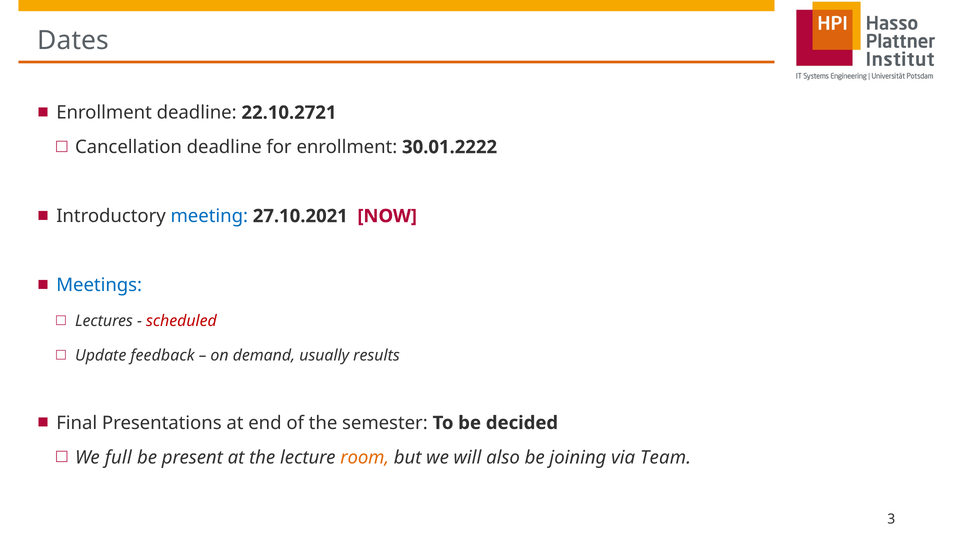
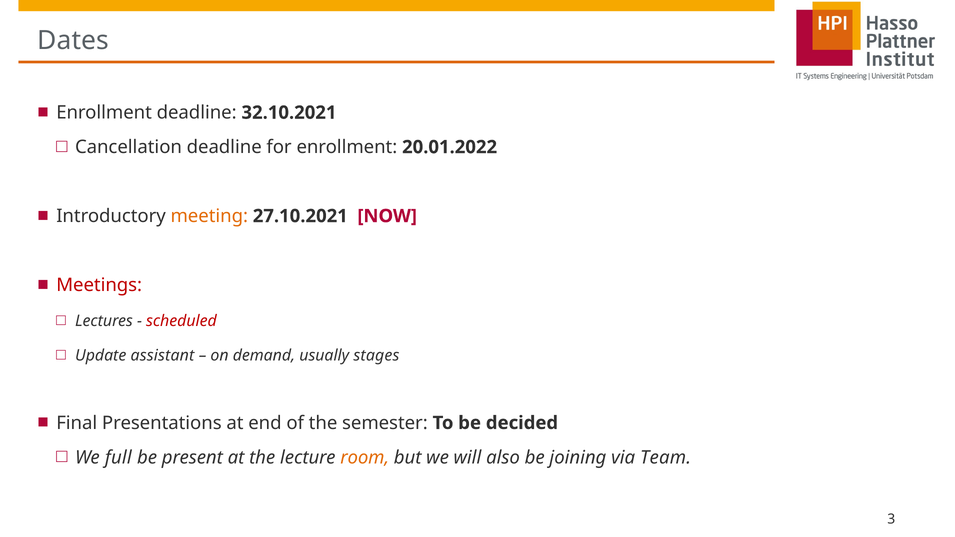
22.10.2721: 22.10.2721 -> 32.10.2021
30.01.2222: 30.01.2222 -> 20.01.2022
meeting colour: blue -> orange
Meetings colour: blue -> red
feedback: feedback -> assistant
results: results -> stages
